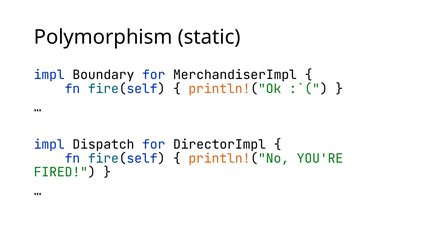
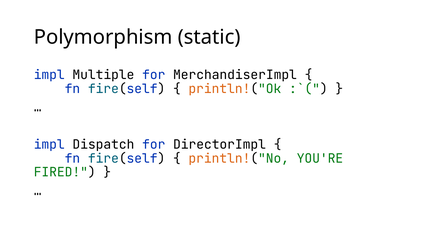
Boundary: Boundary -> Multiple
